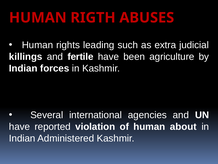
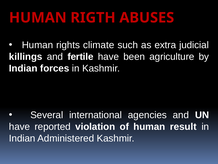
leading: leading -> climate
about: about -> result
